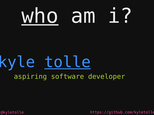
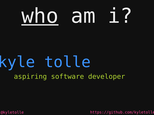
tolle underline: present -> none
